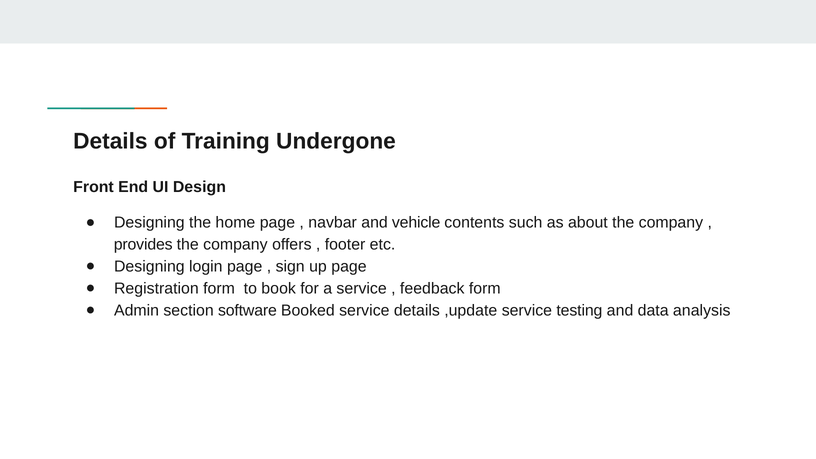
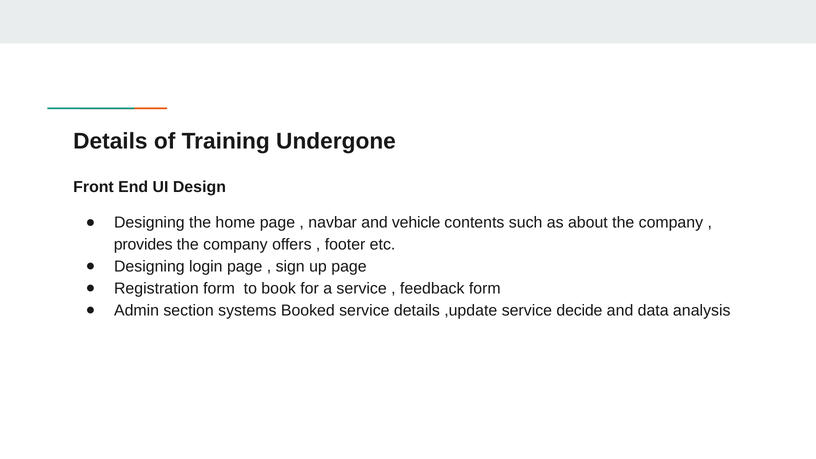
software: software -> systems
testing: testing -> decide
